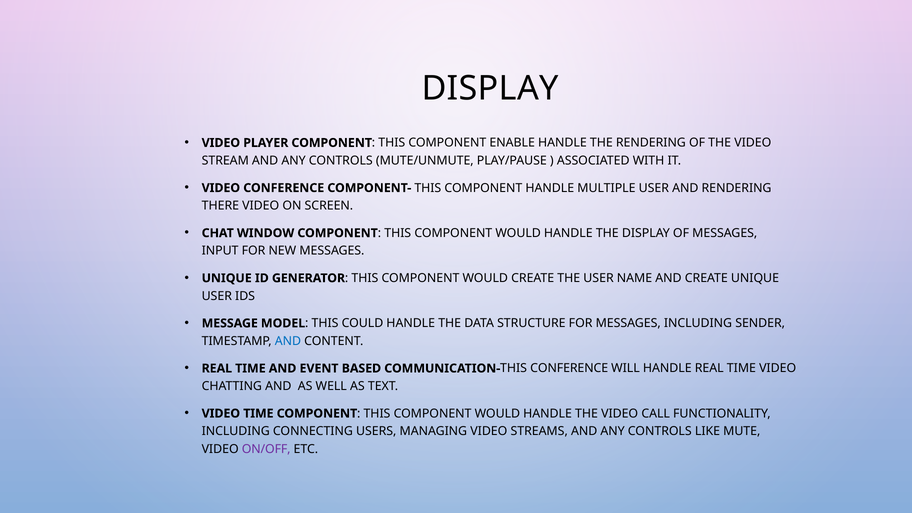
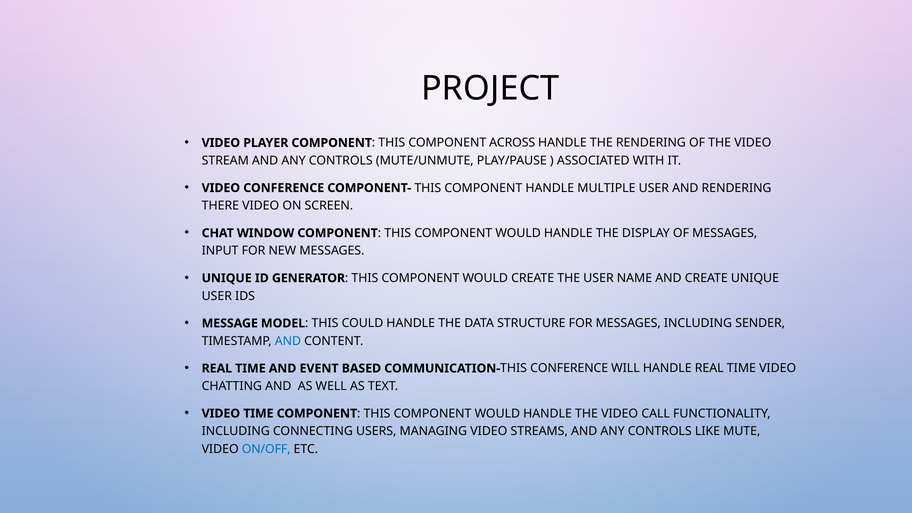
DISPLAY at (490, 88): DISPLAY -> PROJECT
ENABLE: ENABLE -> ACROSS
ON/OFF colour: purple -> blue
